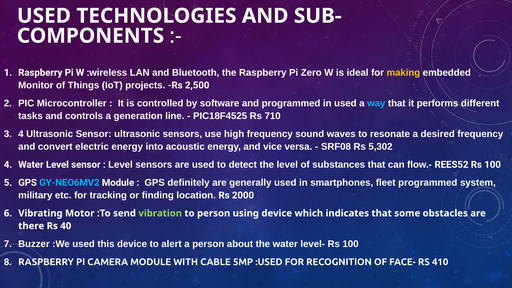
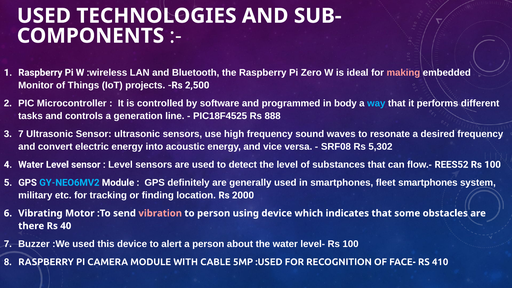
making colour: yellow -> pink
in used: used -> body
710: 710 -> 888
4 at (21, 134): 4 -> 7
fleet programmed: programmed -> smartphones
vibration colour: light green -> pink
